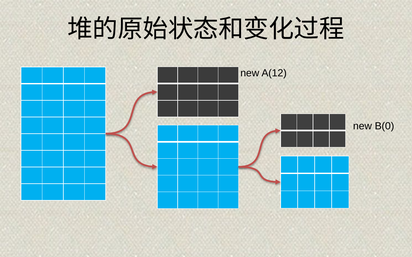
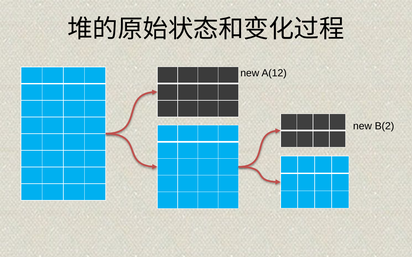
B(0: B(0 -> B(2
